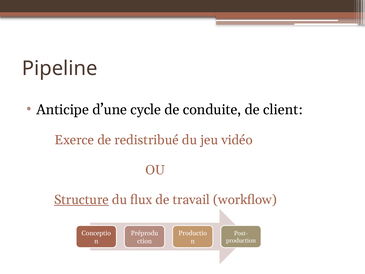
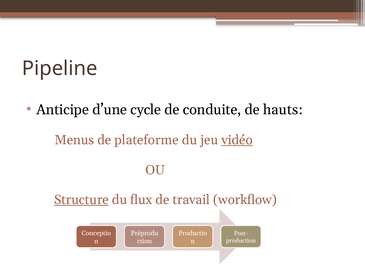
client: client -> hauts
Exerce: Exerce -> Menus
redistribué: redistribué -> plateforme
vidéo underline: none -> present
